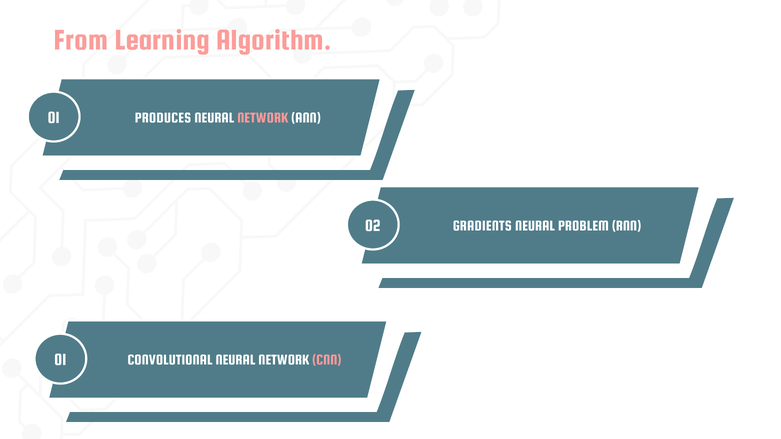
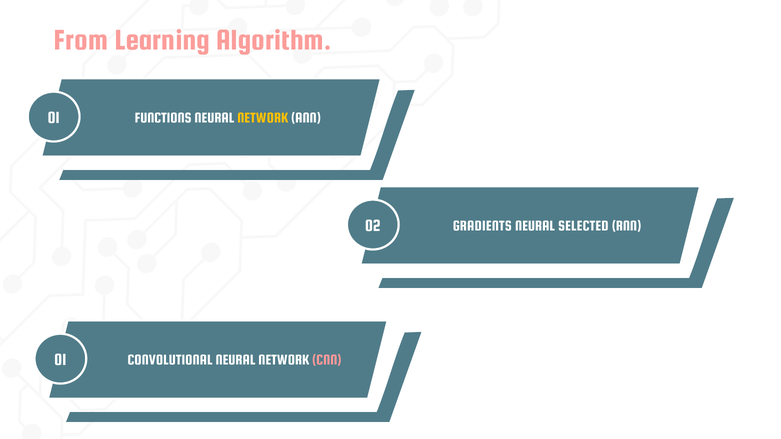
PRODUCES: PRODUCES -> FUNCTIONS
NETWORK at (263, 118) colour: pink -> yellow
PROBLEM: PROBLEM -> SELECTED
